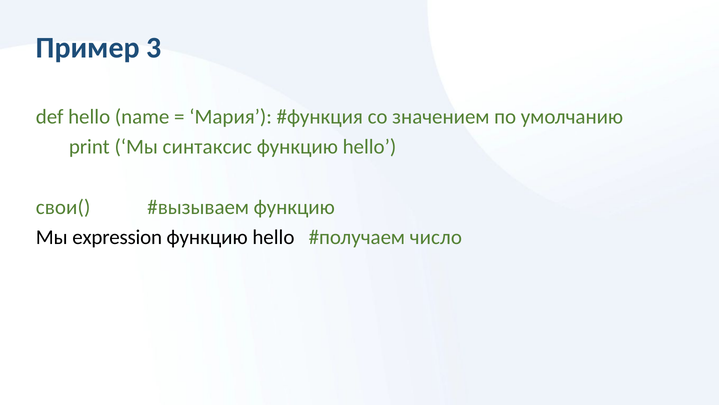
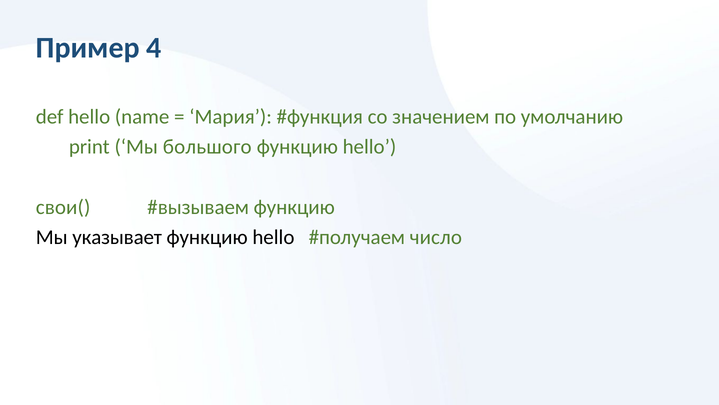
3: 3 -> 4
синтаксис: синтаксис -> большого
expression: expression -> указывает
